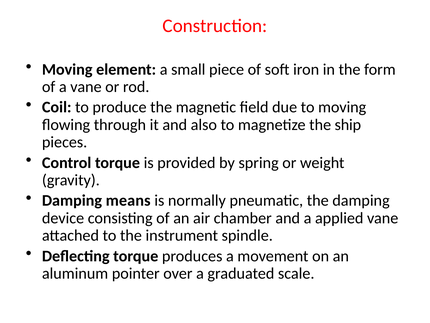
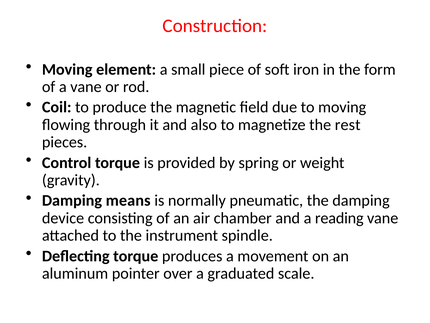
ship: ship -> rest
applied: applied -> reading
